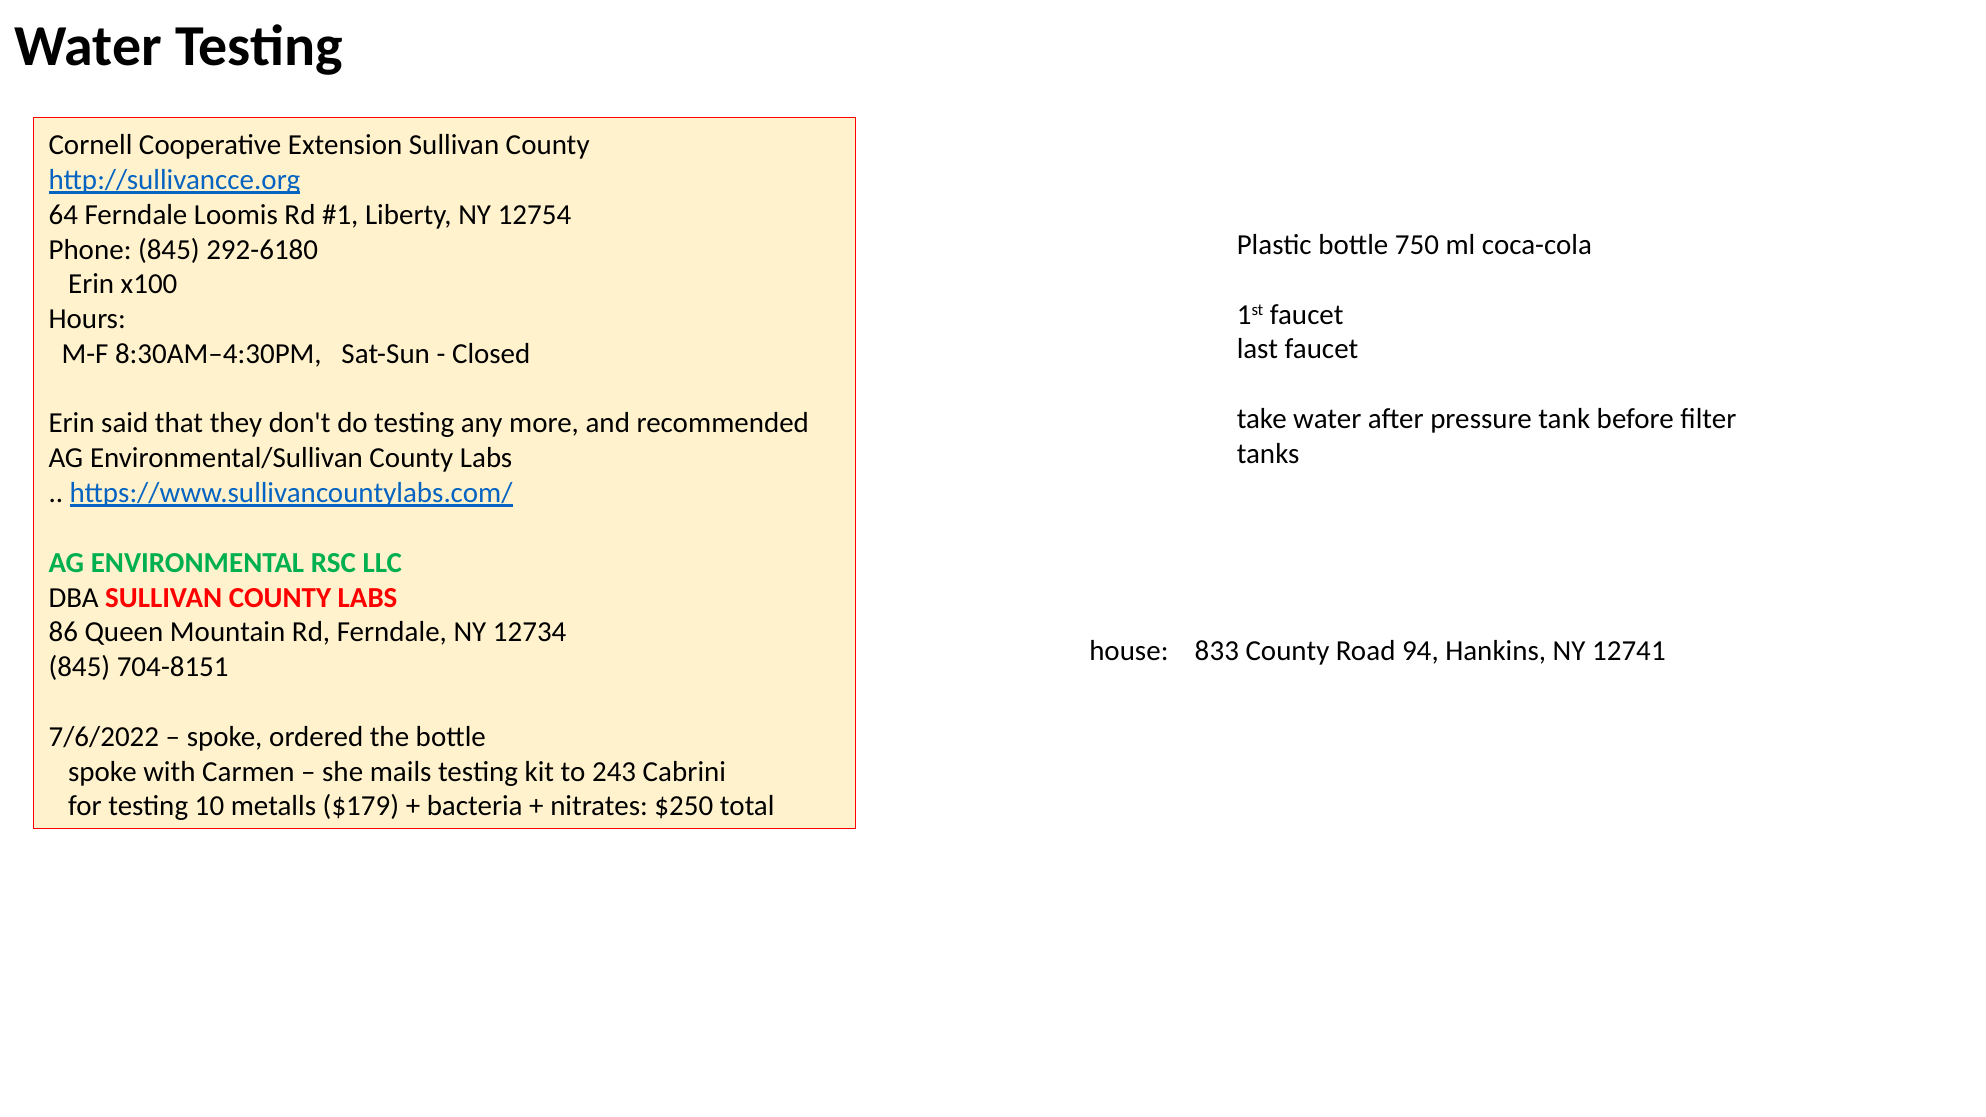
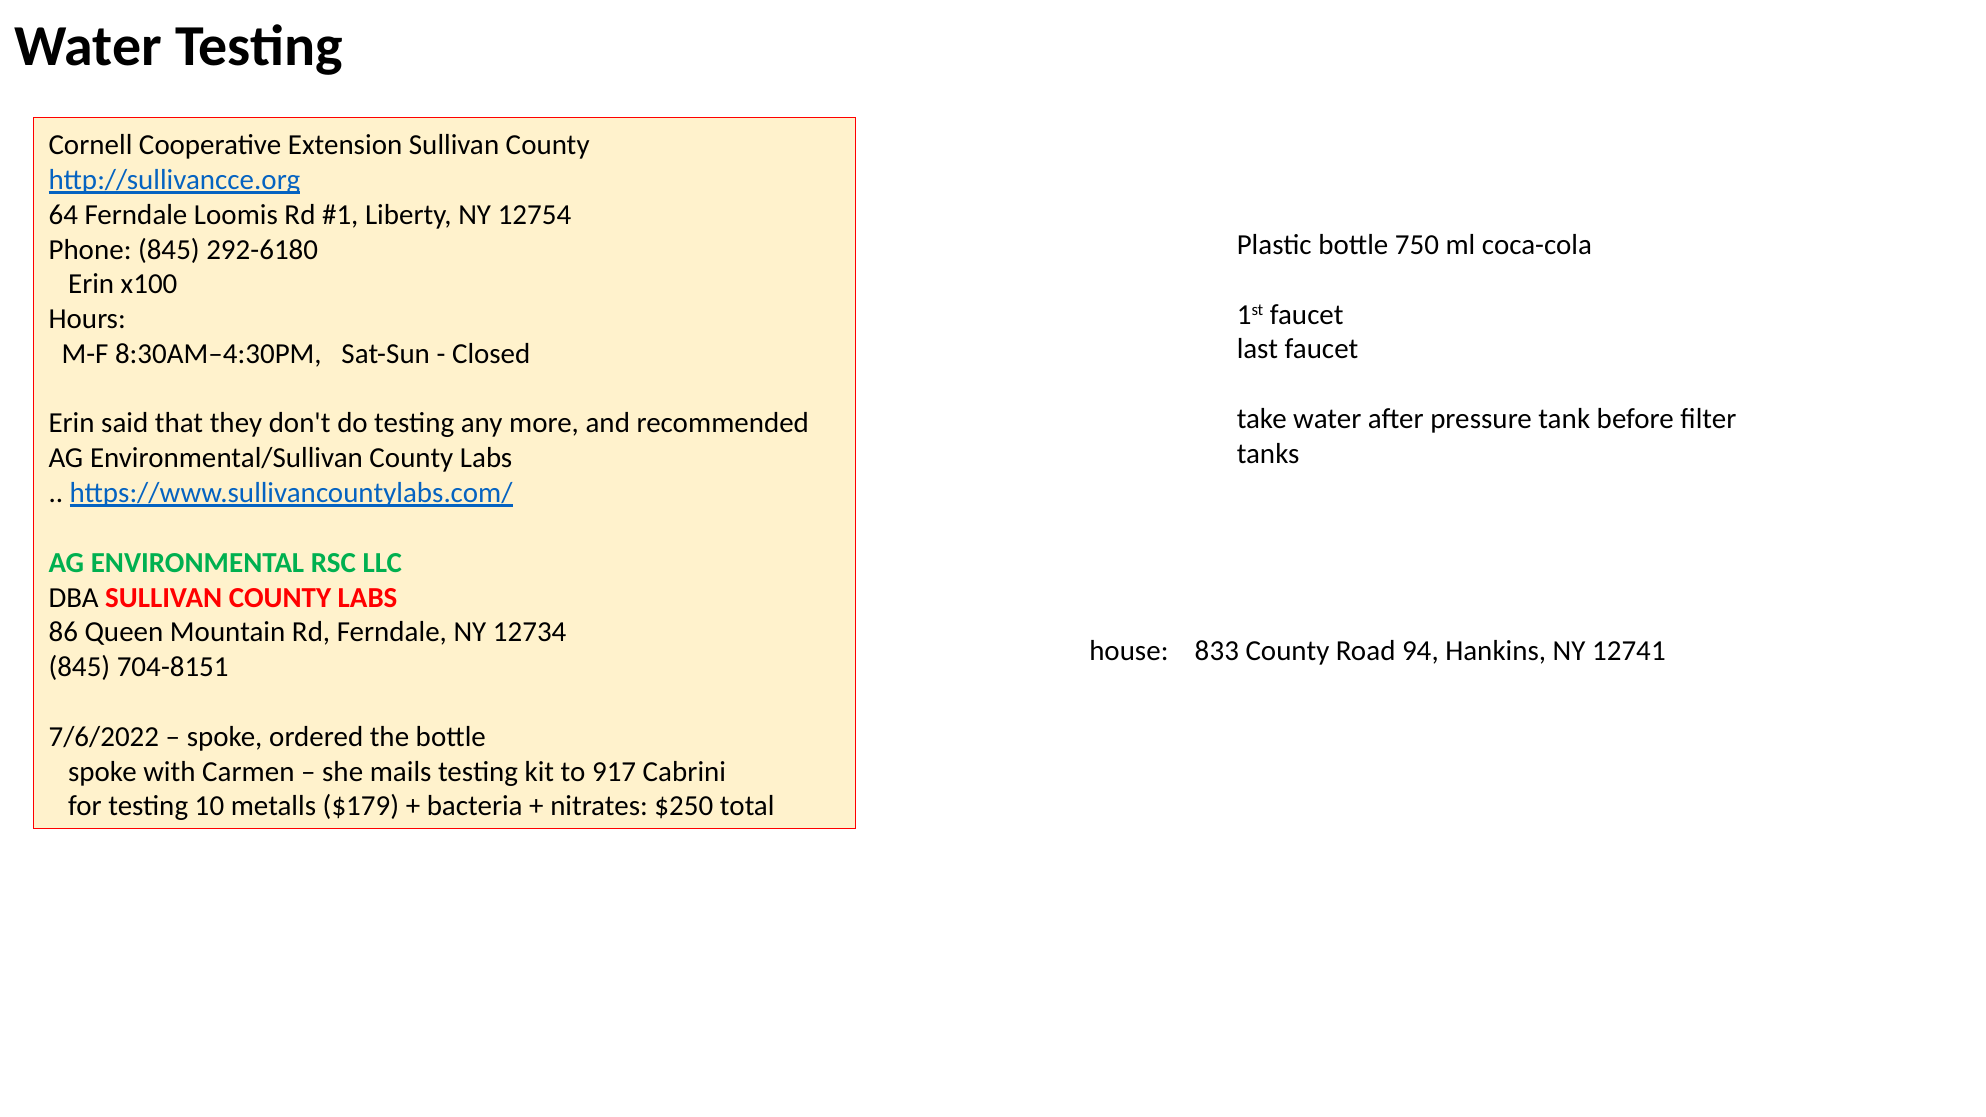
243: 243 -> 917
